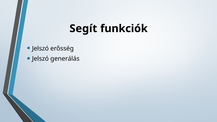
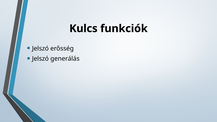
Segít: Segít -> Kulcs
